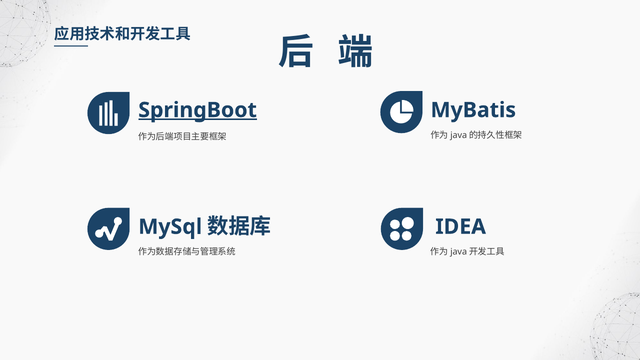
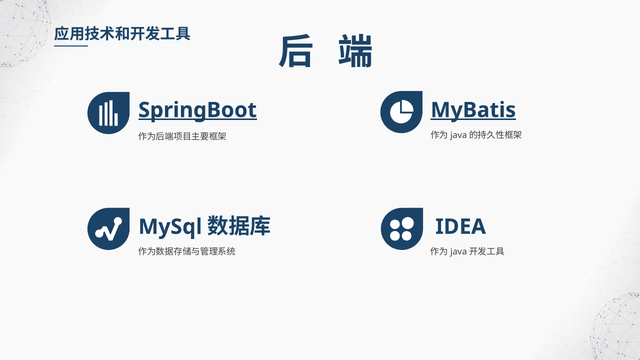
MyBatis underline: none -> present
